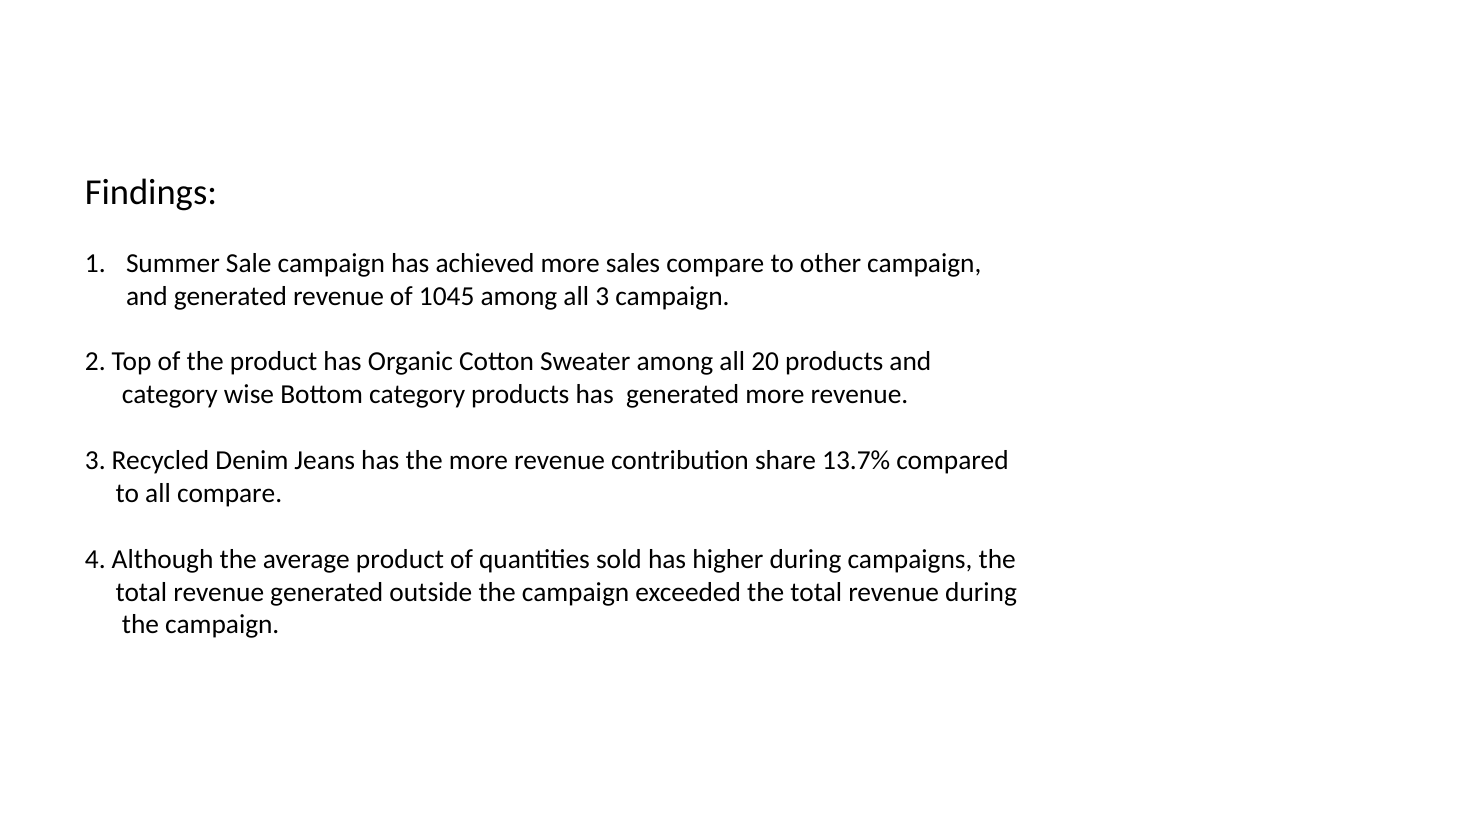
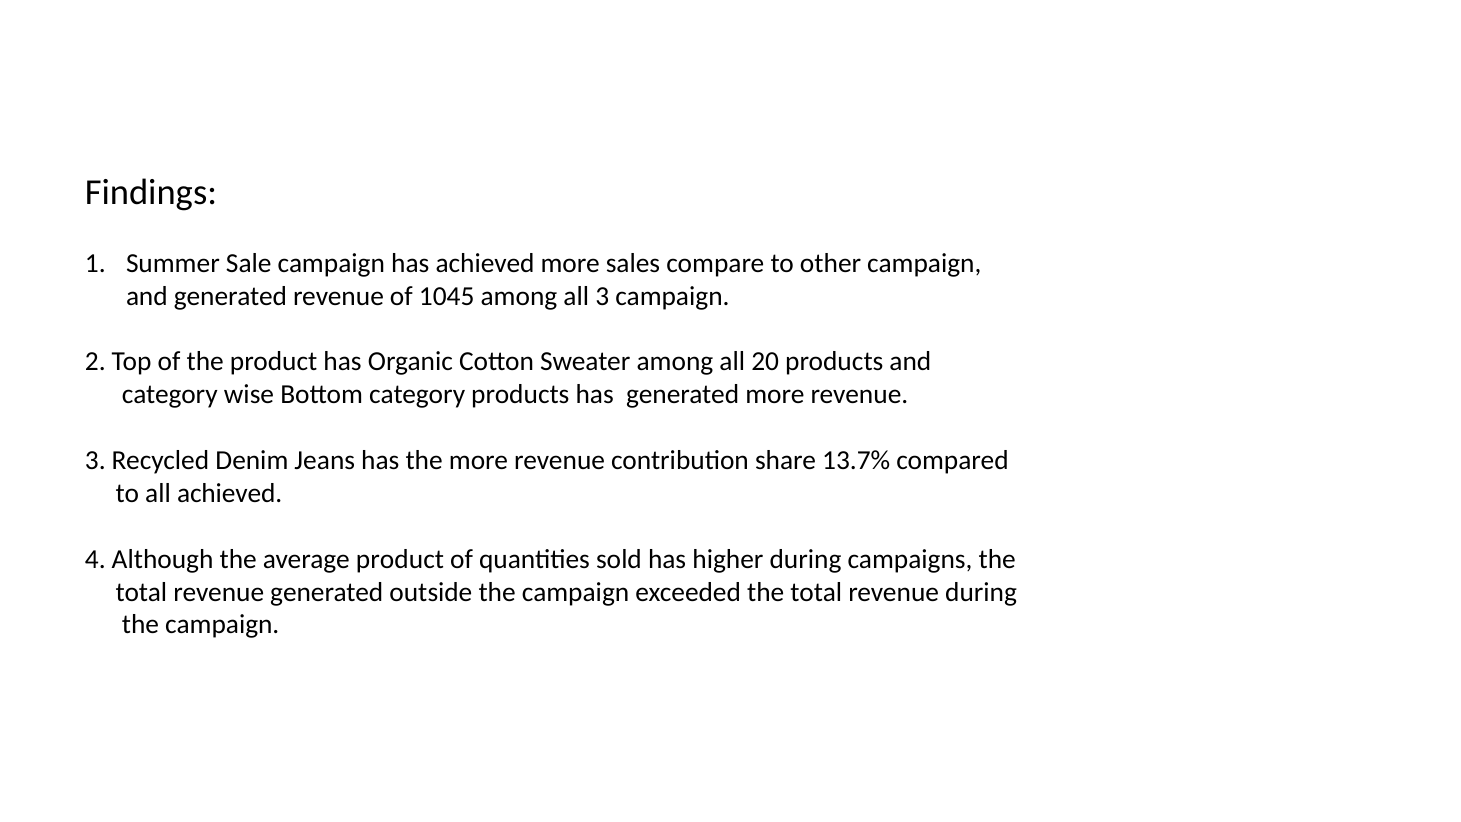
all compare: compare -> achieved
